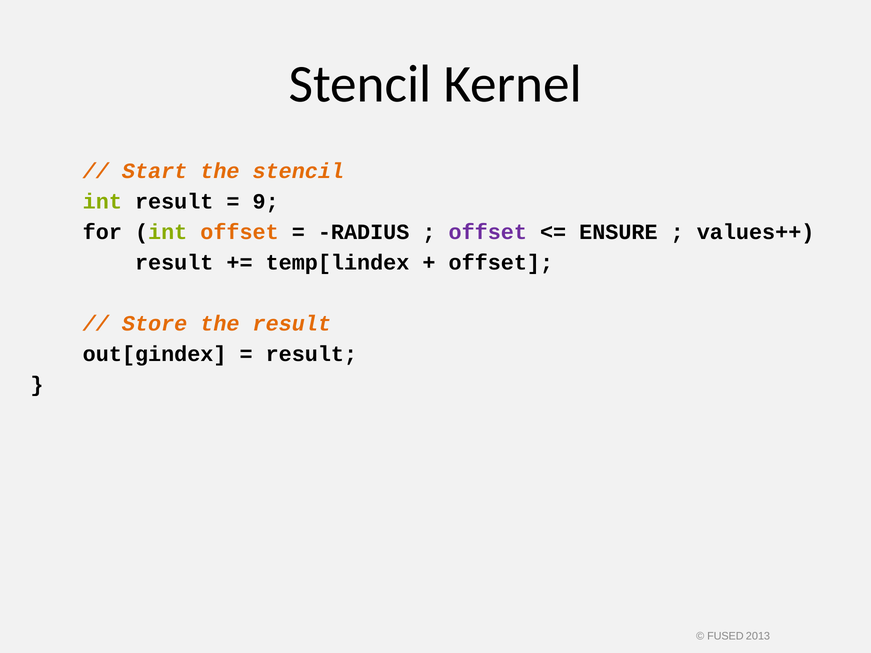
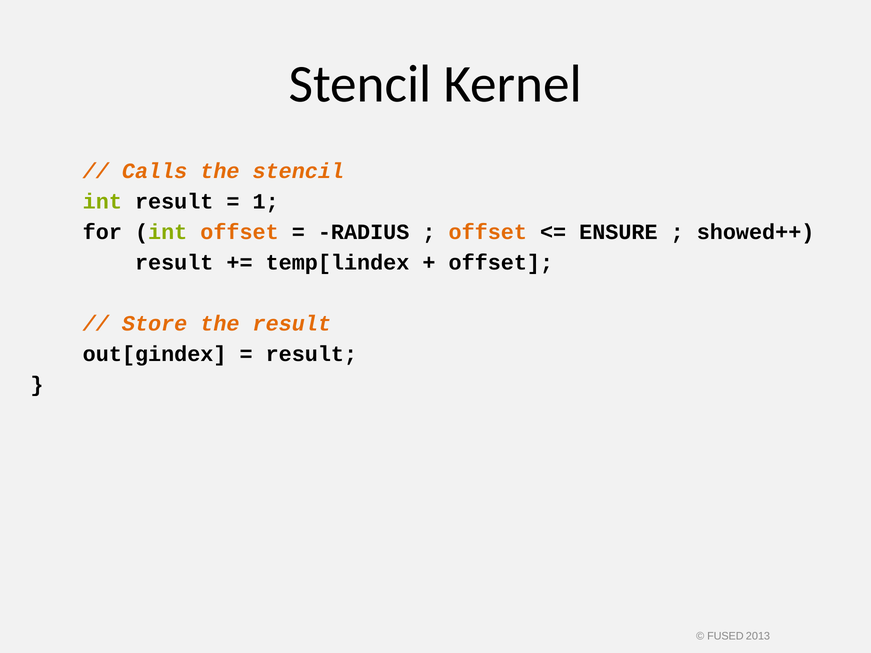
Start: Start -> Calls
9: 9 -> 1
offset at (488, 232) colour: purple -> orange
values++: values++ -> showed++
